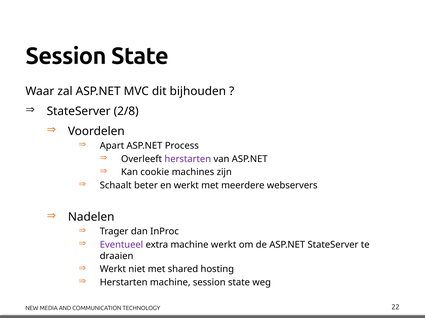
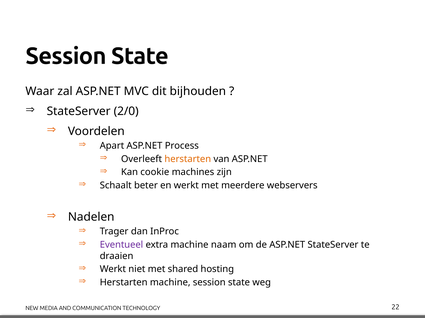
2/8: 2/8 -> 2/0
herstarten at (188, 159) colour: purple -> orange
machine werkt: werkt -> naam
